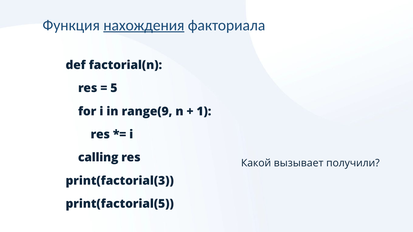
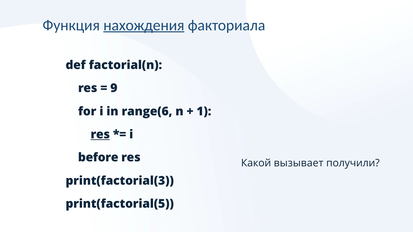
5: 5 -> 9
range(9: range(9 -> range(6
res at (100, 135) underline: none -> present
calling: calling -> before
